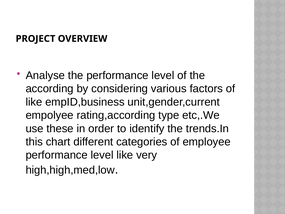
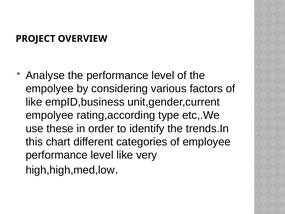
according at (50, 89): according -> empolyee
